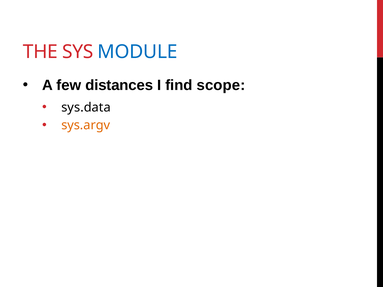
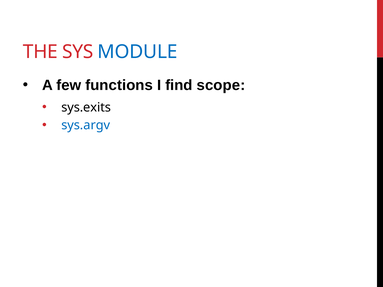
distances: distances -> functions
sys.data: sys.data -> sys.exits
sys.argv colour: orange -> blue
